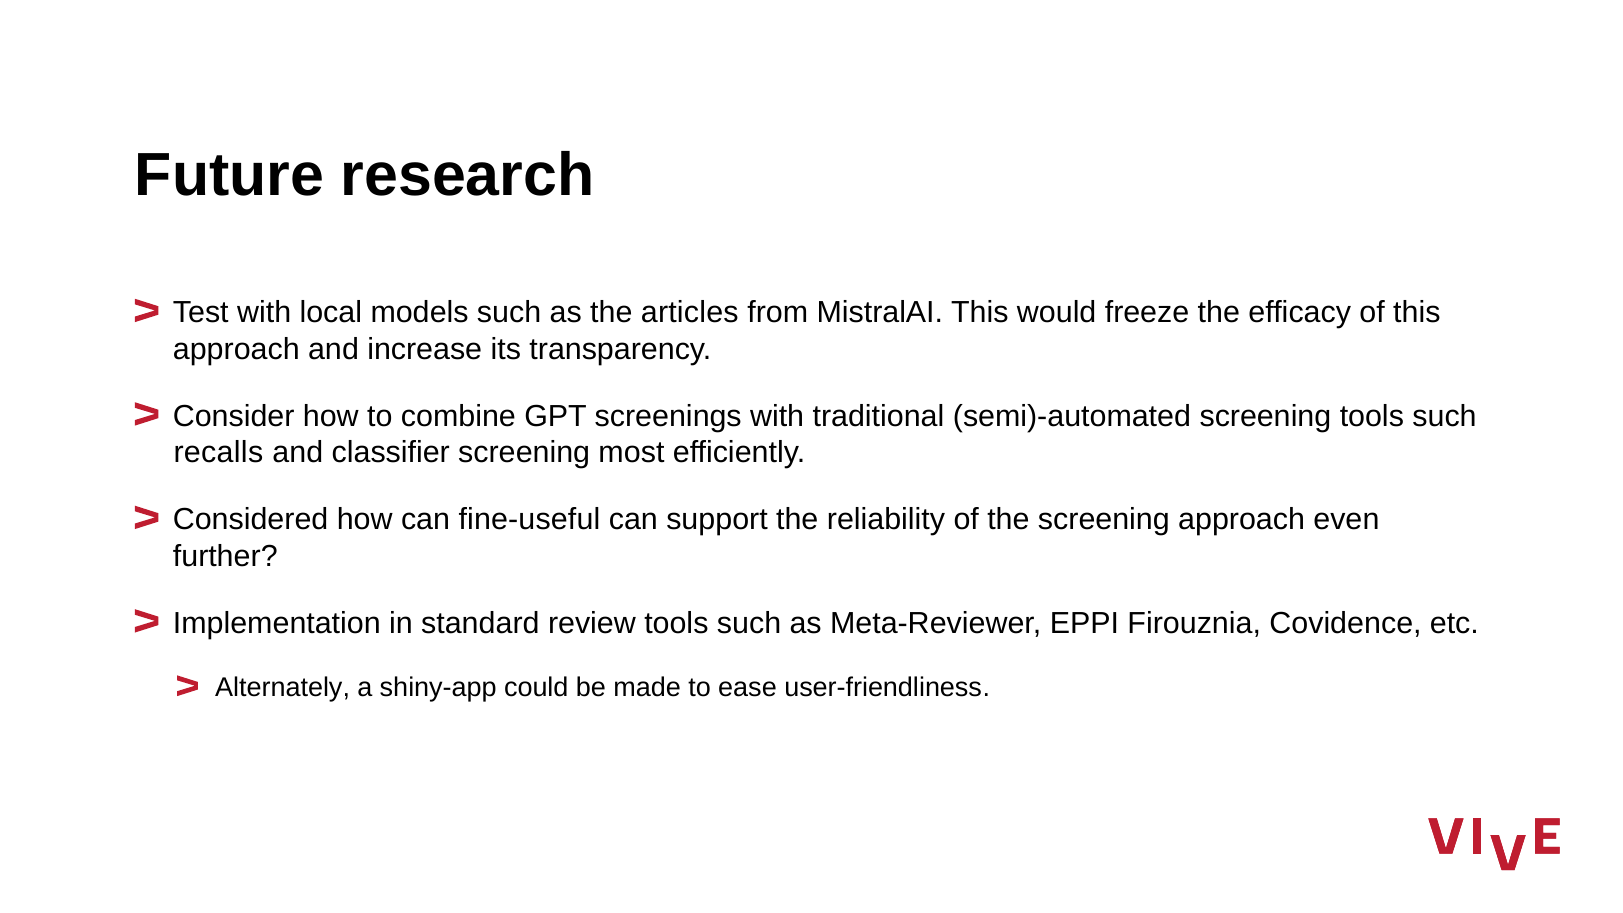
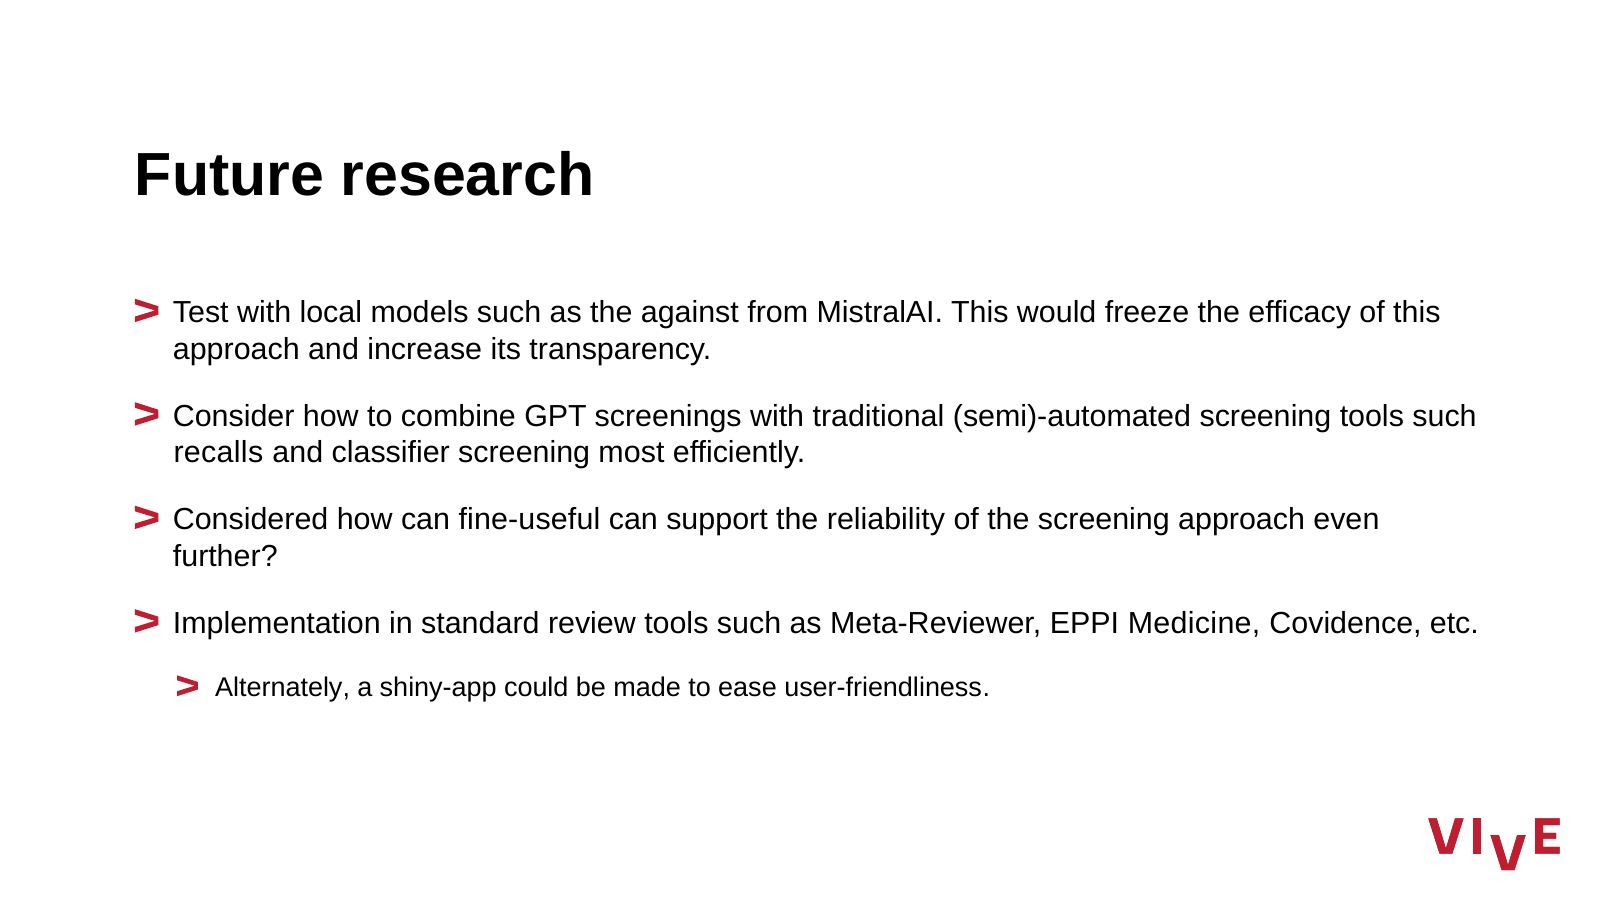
articles: articles -> against
Firouznia: Firouznia -> Medicine
